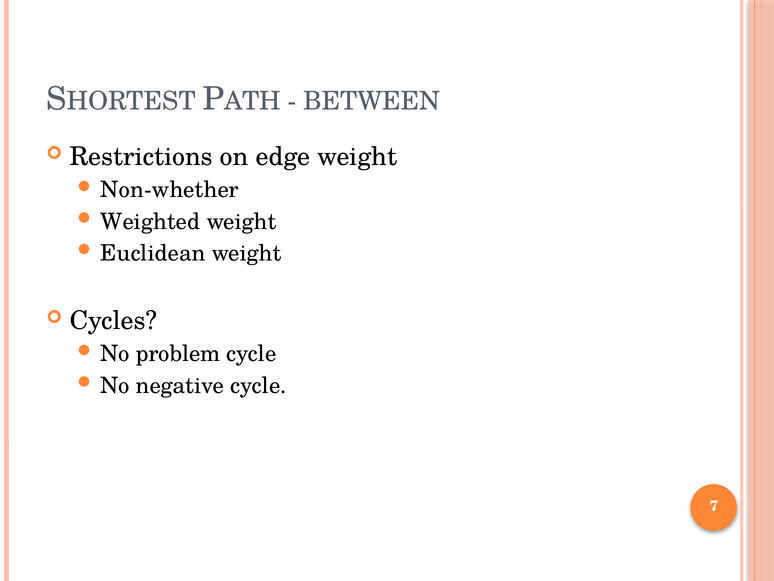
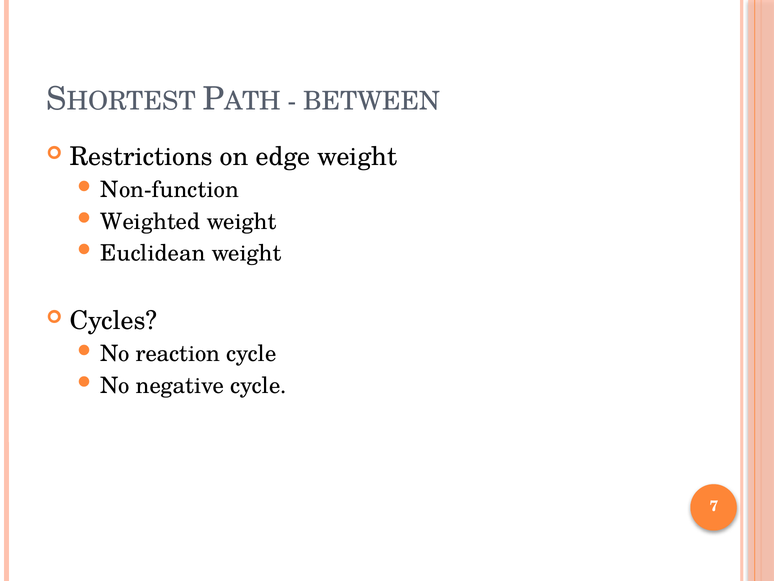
Non-whether: Non-whether -> Non-function
problem: problem -> reaction
